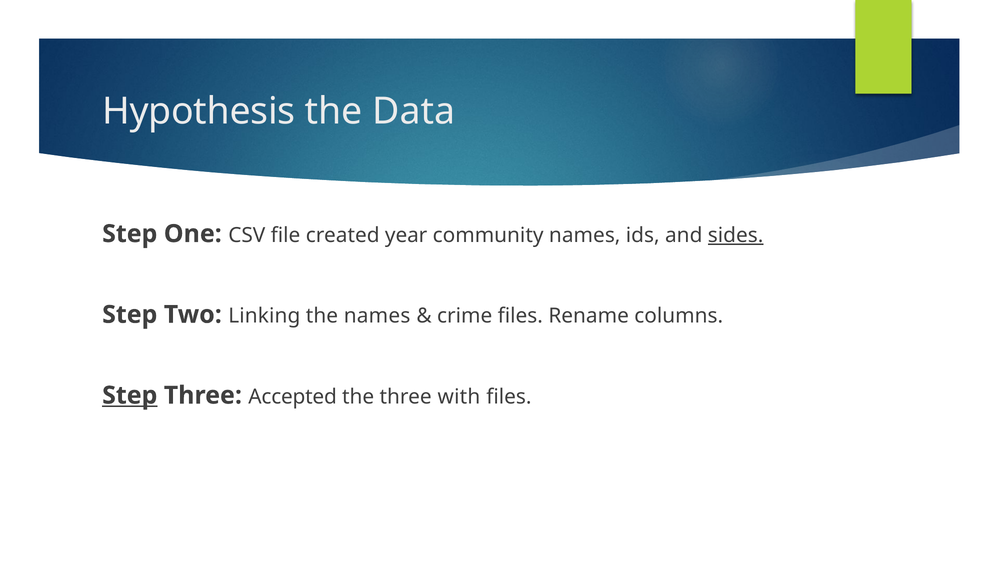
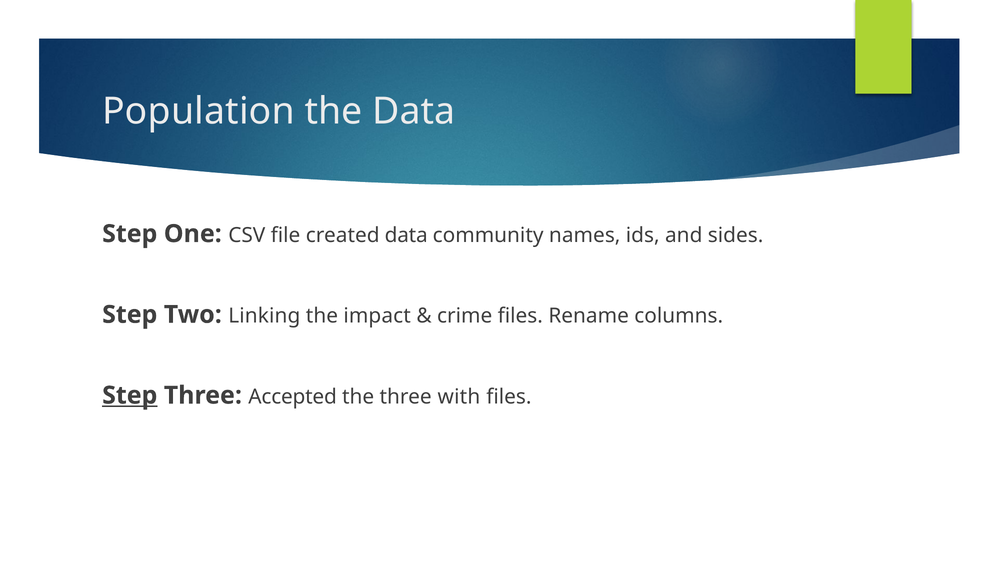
Hypothesis: Hypothesis -> Population
created year: year -> data
sides underline: present -> none
the names: names -> impact
